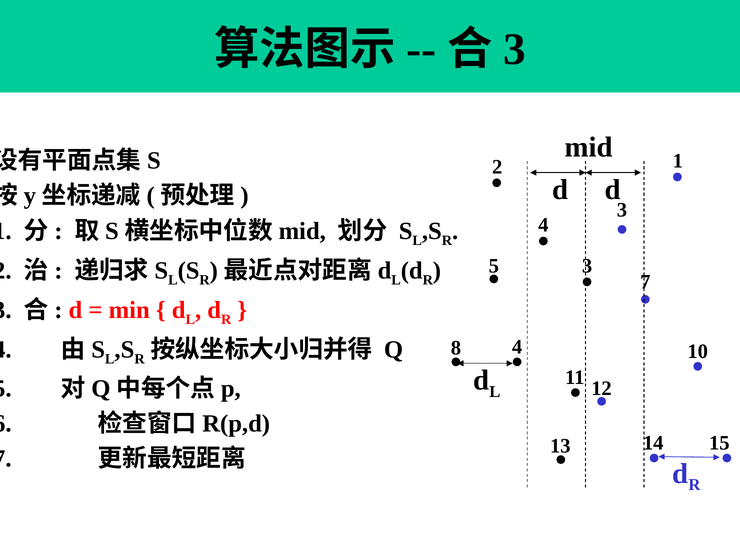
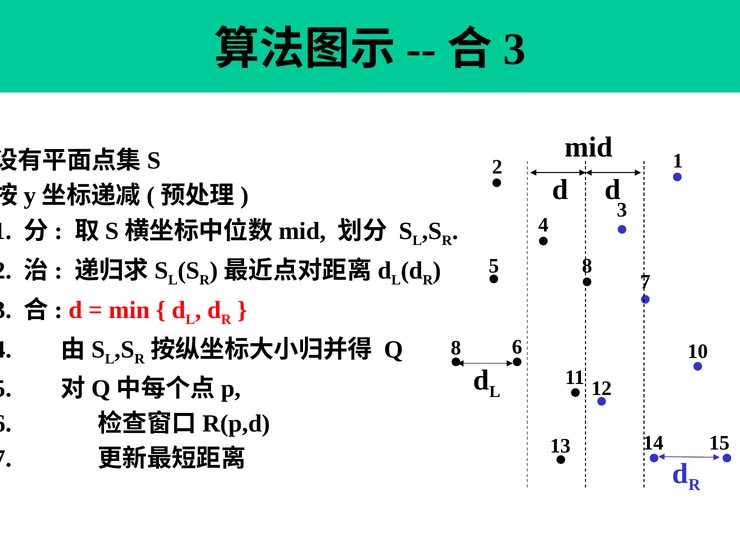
5 3: 3 -> 8
8 4: 4 -> 6
